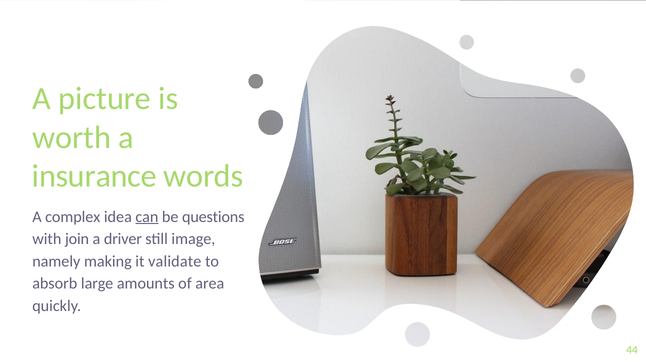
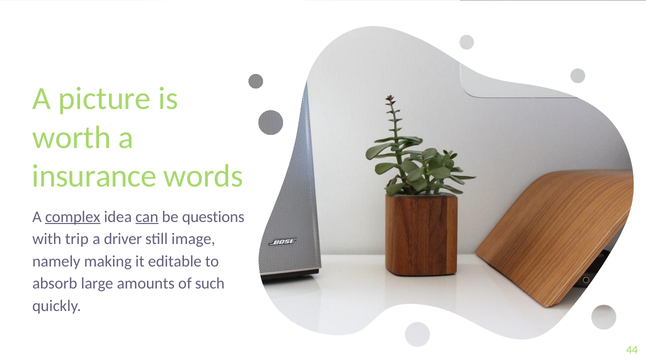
complex underline: none -> present
join: join -> trip
validate: validate -> editable
area: area -> such
